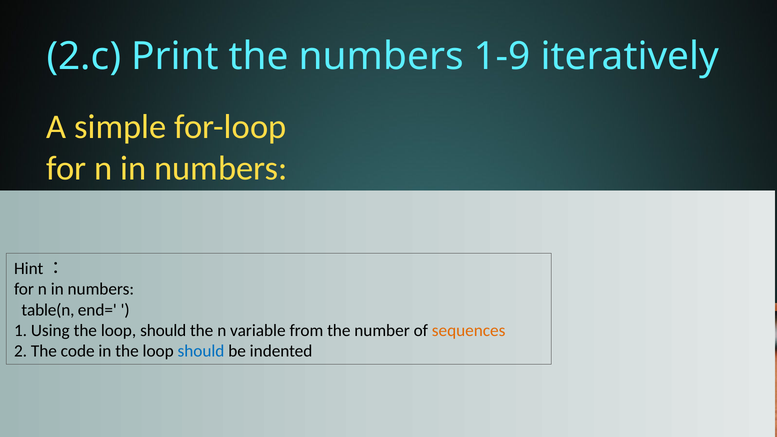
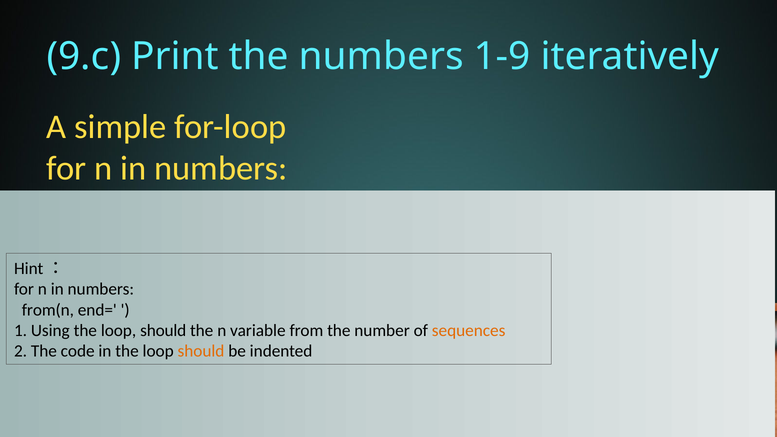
2.c: 2.c -> 9.c
table(n: table(n -> from(n
should at (201, 351) colour: blue -> orange
